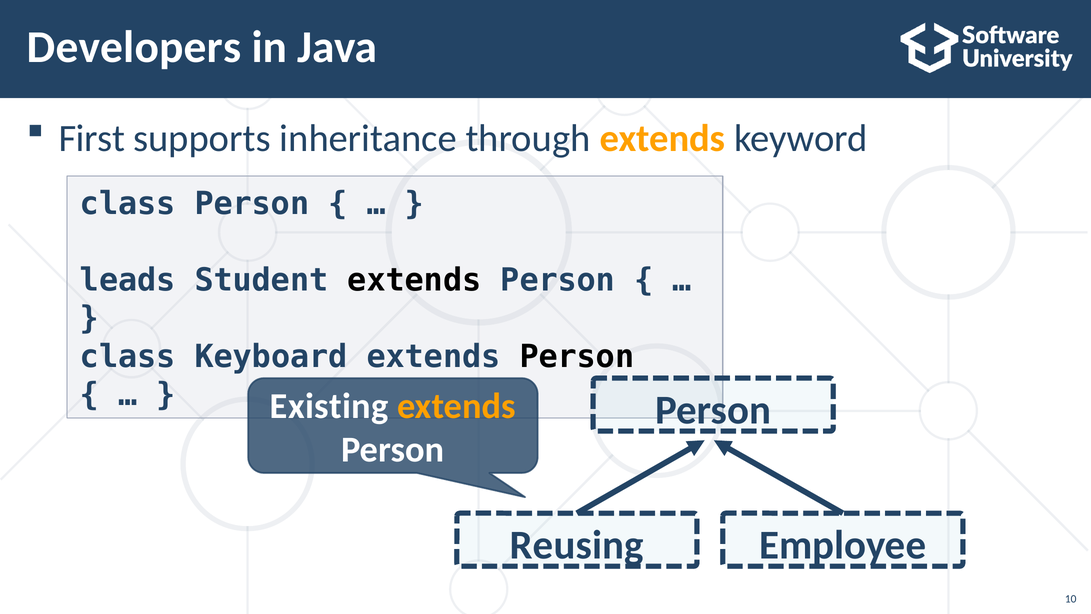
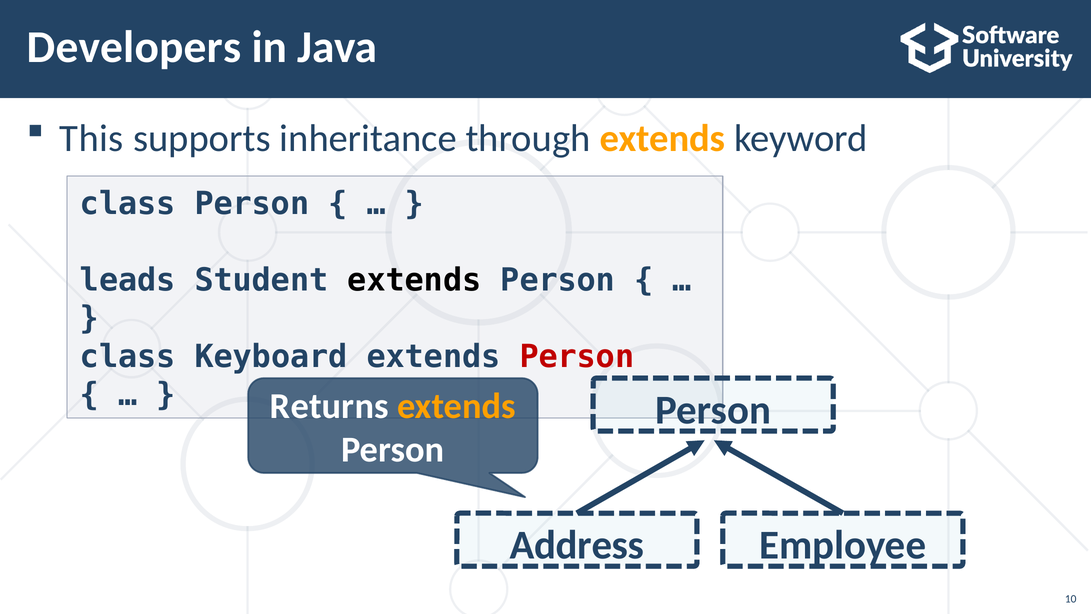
First: First -> This
Person at (577, 356) colour: black -> red
Existing: Existing -> Returns
Reusing: Reusing -> Address
